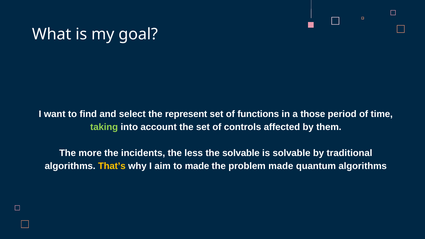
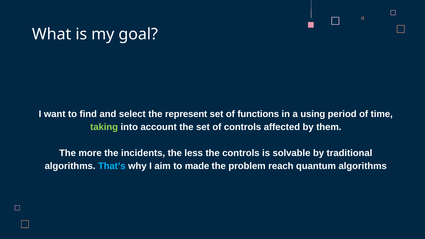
those: those -> using
the solvable: solvable -> controls
That’s colour: yellow -> light blue
problem made: made -> reach
